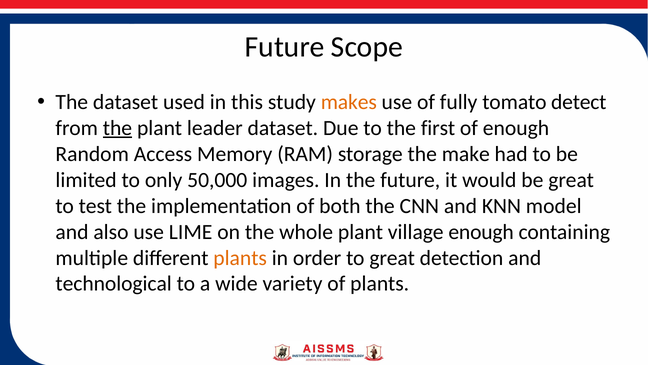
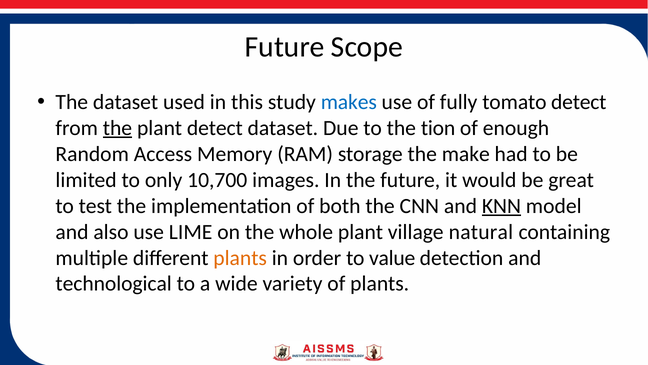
makes colour: orange -> blue
plant leader: leader -> detect
first: first -> tion
50,000: 50,000 -> 10,700
KNN underline: none -> present
village enough: enough -> natural
to great: great -> value
